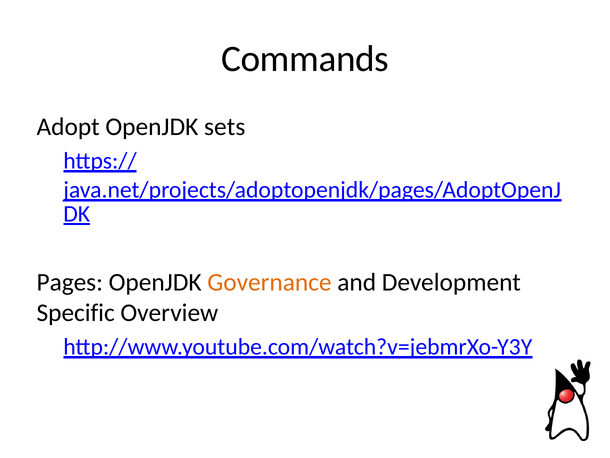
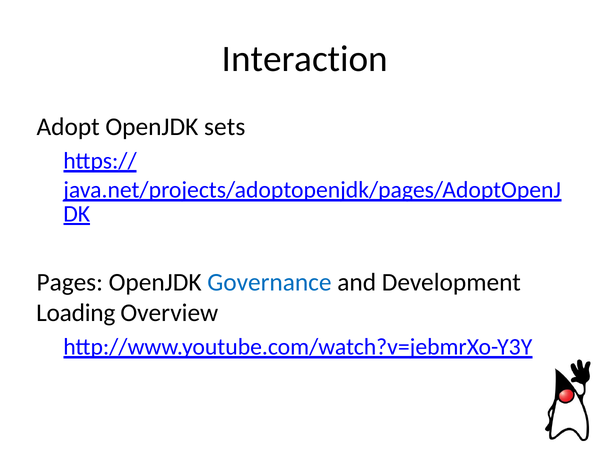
Commands: Commands -> Interaction
Governance colour: orange -> blue
Specific: Specific -> Loading
